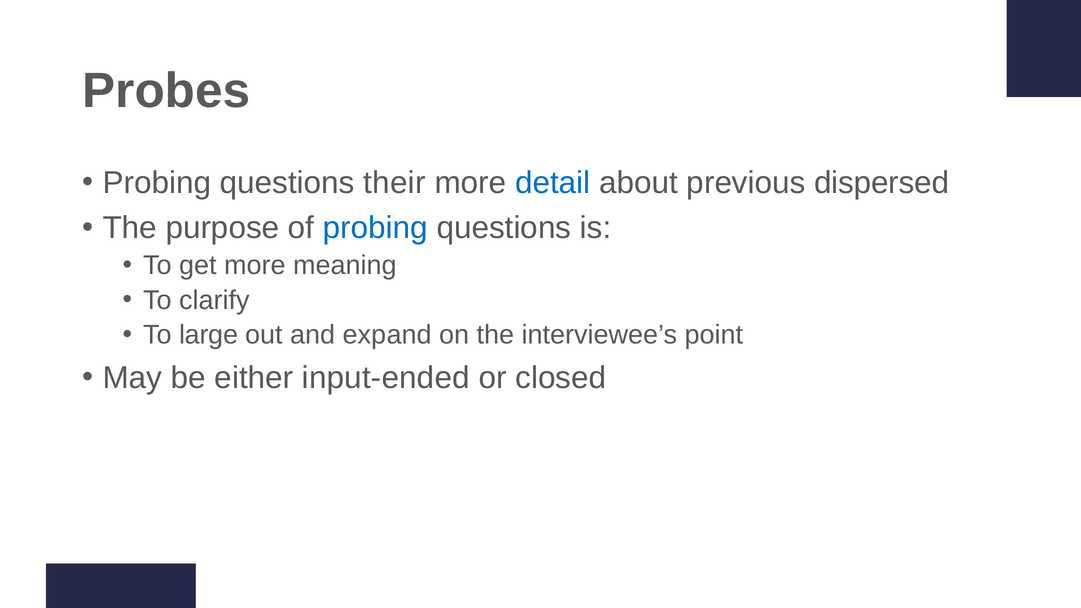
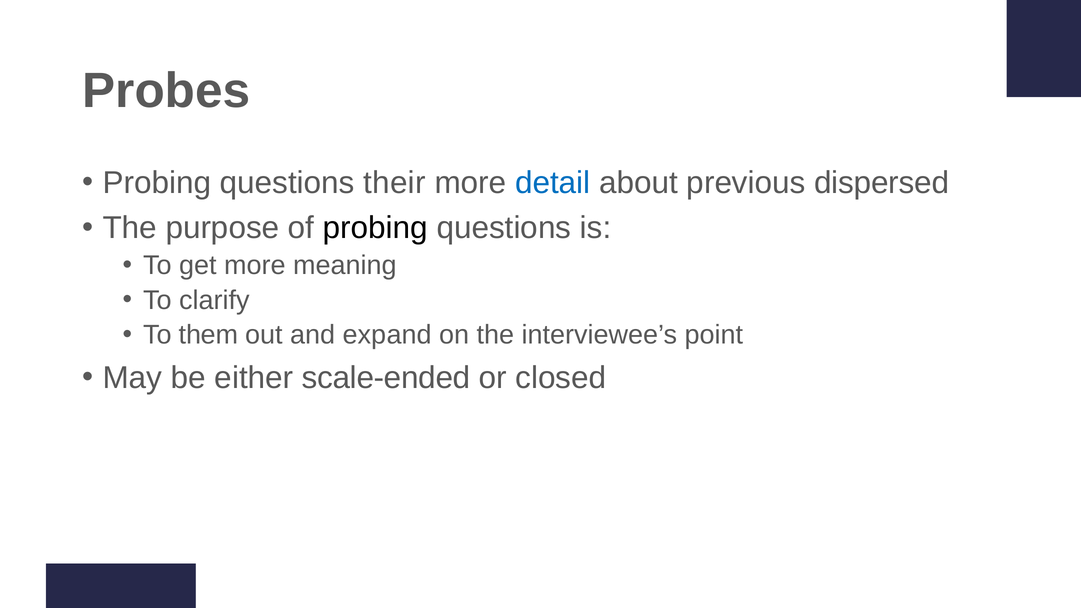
probing at (375, 228) colour: blue -> black
large: large -> them
input-ended: input-ended -> scale-ended
